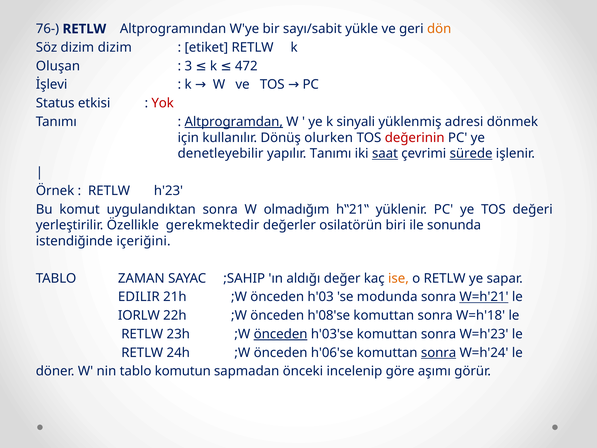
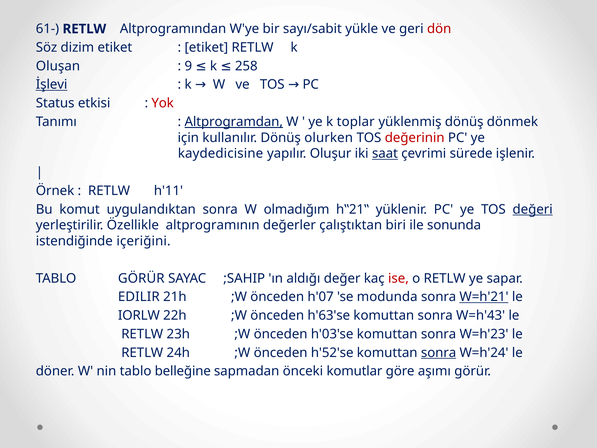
76-: 76- -> 61-
dön colour: orange -> red
dizim dizim: dizim -> etiket
3: 3 -> 9
472: 472 -> 258
İşlevi underline: none -> present
sinyali: sinyali -> toplar
yüklenmiş adresi: adresi -> dönüş
denetleyebilir: denetleyebilir -> kaydedicisine
yapılır Tanımı: Tanımı -> Oluşur
sürede underline: present -> none
h'23: h'23 -> h'11
değeri underline: none -> present
gerekmektedir: gerekmektedir -> altprogramının
osilatörün: osilatörün -> çalıştıktan
TABLO ZAMAN: ZAMAN -> GÖRÜR
ise colour: orange -> red
h'03: h'03 -> h'07
h'08'se: h'08'se -> h'63'se
W=h'18: W=h'18 -> W=h'43
önceden at (281, 334) underline: present -> none
h'06'se: h'06'se -> h'52'se
komutun: komutun -> belleğine
incelenip: incelenip -> komutlar
